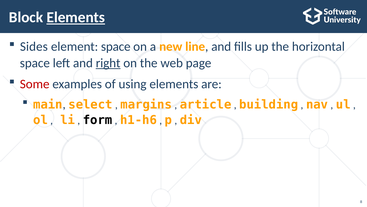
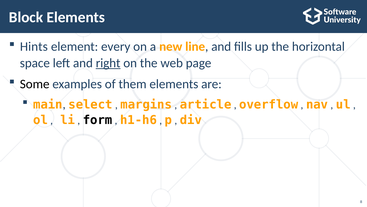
Elements at (76, 17) underline: present -> none
Sides: Sides -> Hints
element space: space -> every
Some colour: red -> black
using: using -> them
building: building -> overflow
